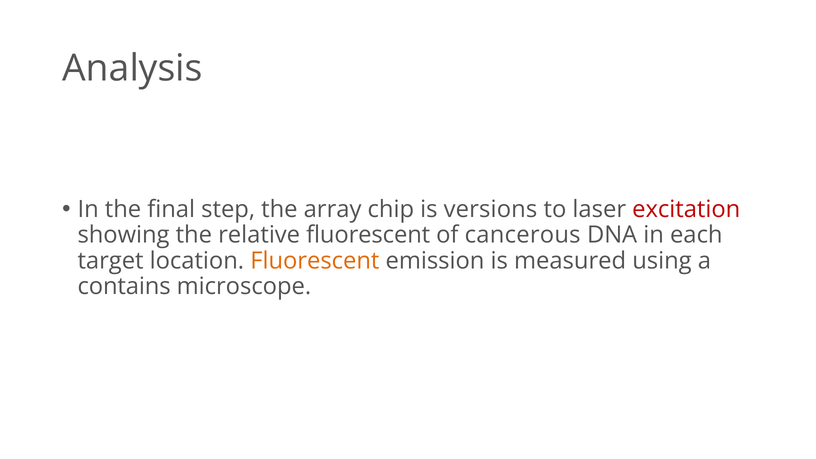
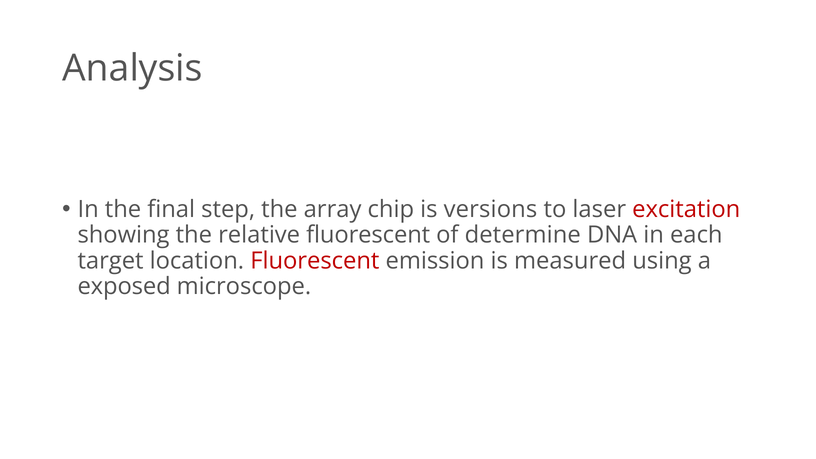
cancerous: cancerous -> determine
Fluorescent at (315, 261) colour: orange -> red
contains: contains -> exposed
